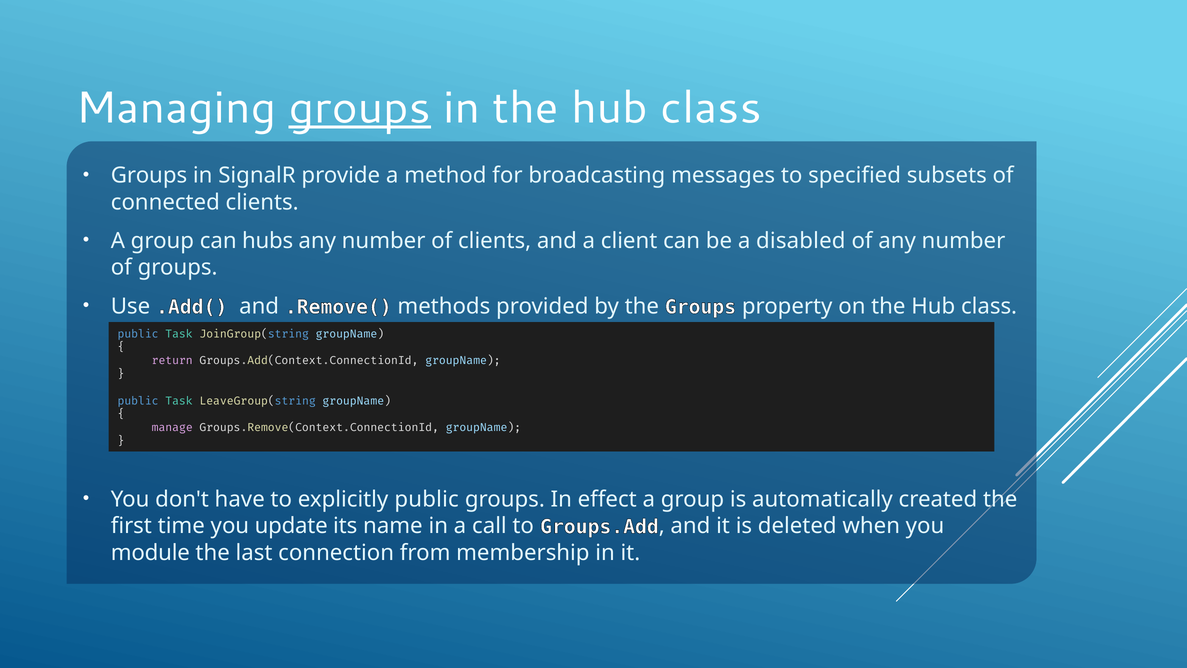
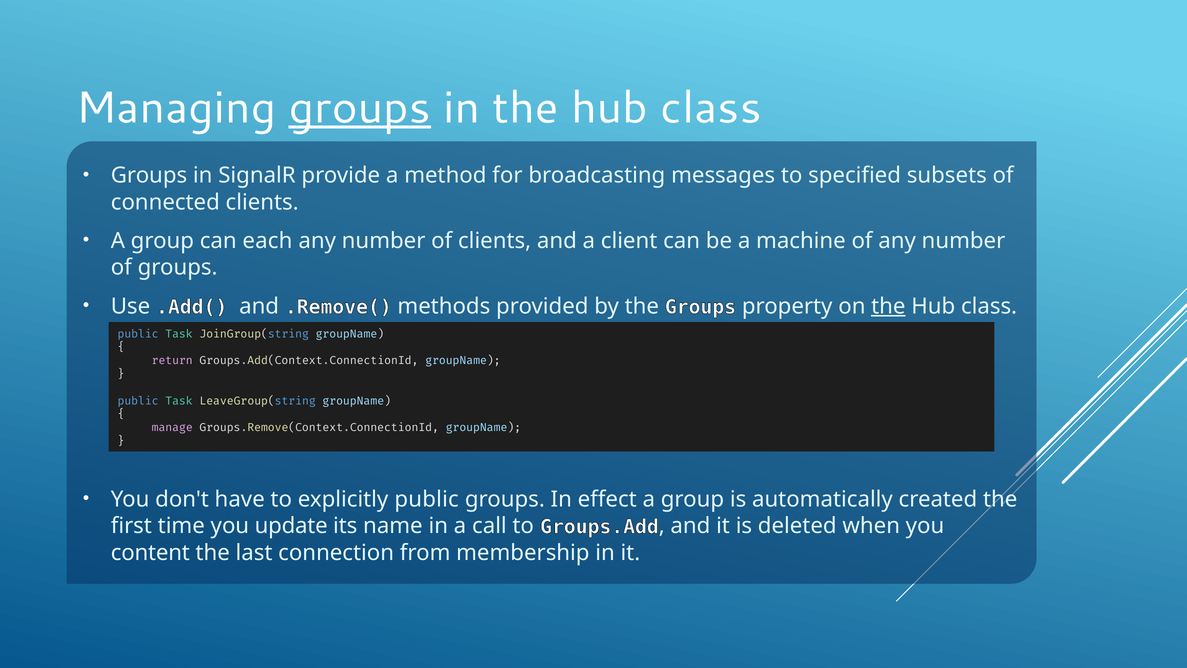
hubs: hubs -> each
disabled: disabled -> machine
the at (888, 306) underline: none -> present
module: module -> content
